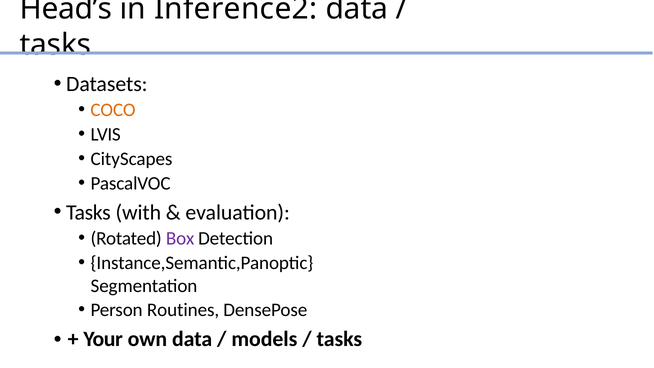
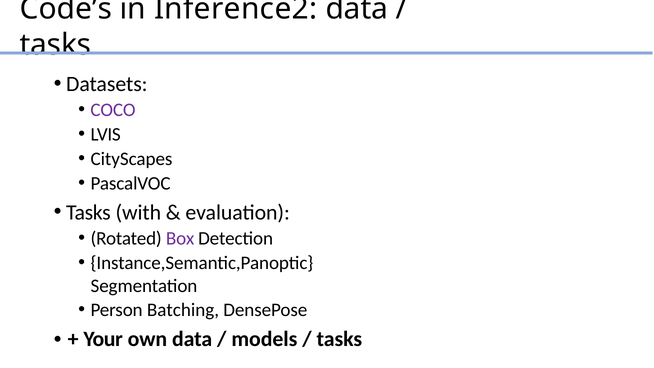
Head’s: Head’s -> Code’s
COCO colour: orange -> purple
Routines: Routines -> Batching
